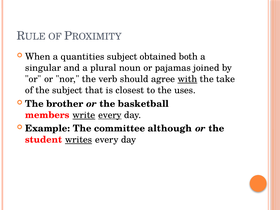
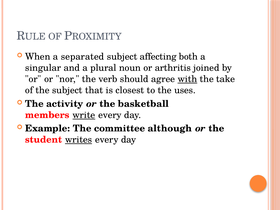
quantities: quantities -> separated
obtained: obtained -> affecting
pajamas: pajamas -> arthritis
brother: brother -> activity
every at (110, 115) underline: present -> none
